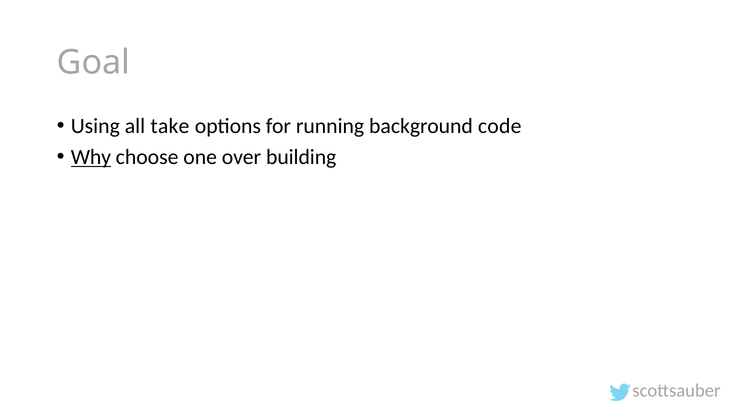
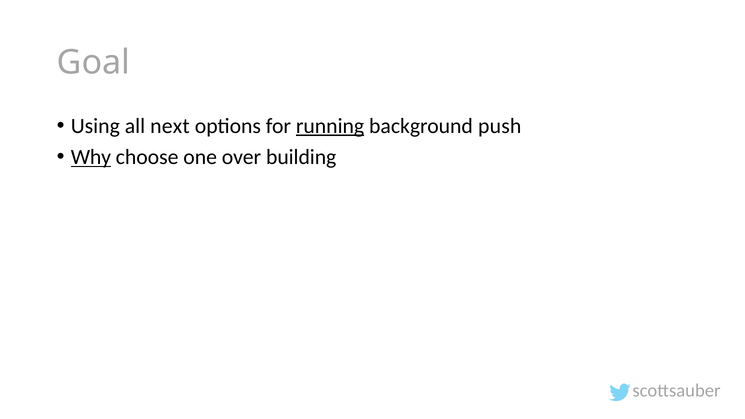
take: take -> next
running underline: none -> present
code: code -> push
